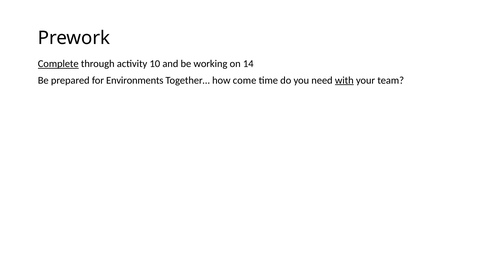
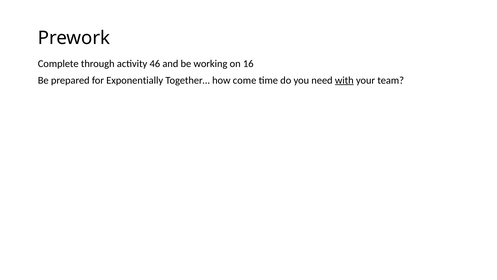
Complete underline: present -> none
10: 10 -> 46
14: 14 -> 16
Environments: Environments -> Exponentially
